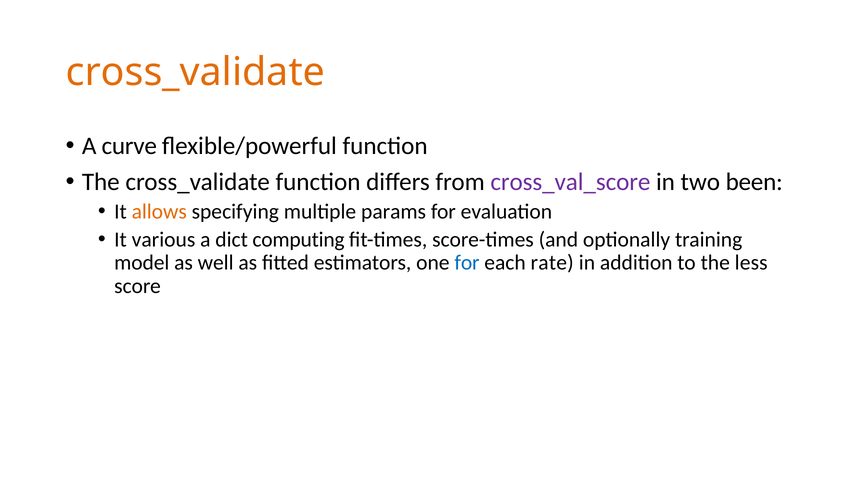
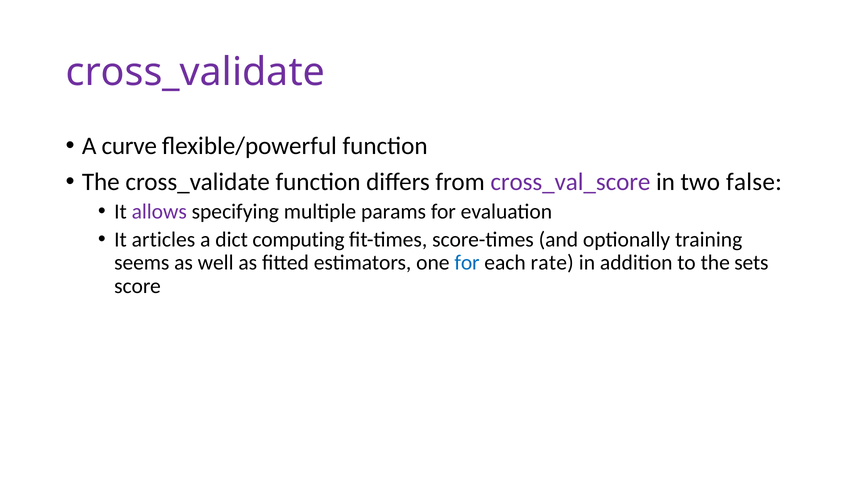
cross_validate at (195, 72) colour: orange -> purple
been: been -> false
allows colour: orange -> purple
various: various -> articles
model: model -> seems
less: less -> sets
